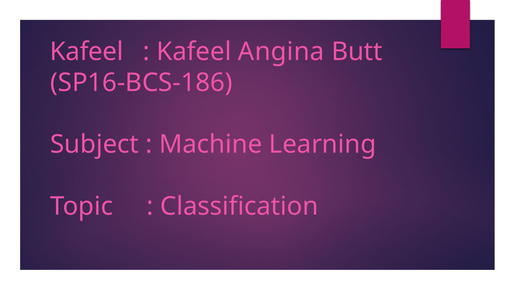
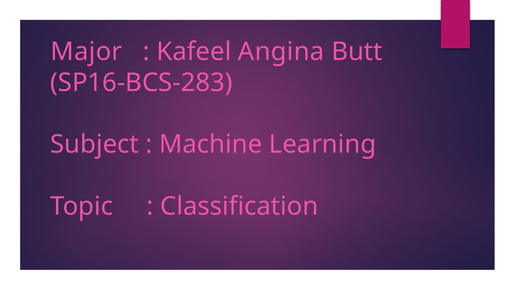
Kafeel at (87, 52): Kafeel -> Major
SP16-BCS-186: SP16-BCS-186 -> SP16-BCS-283
